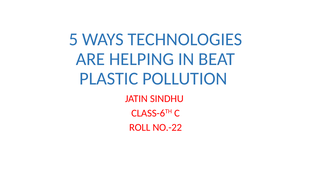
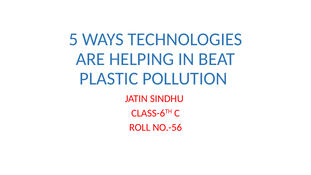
NO.-22: NO.-22 -> NO.-56
